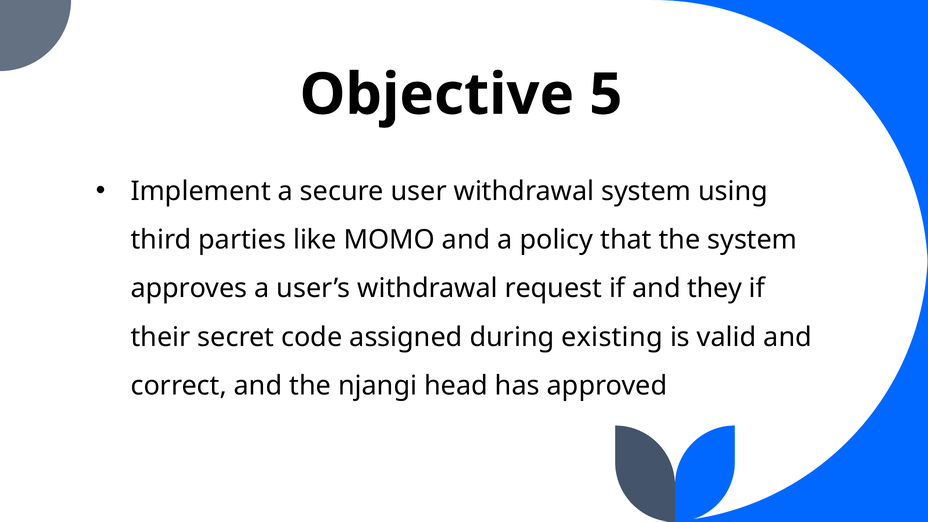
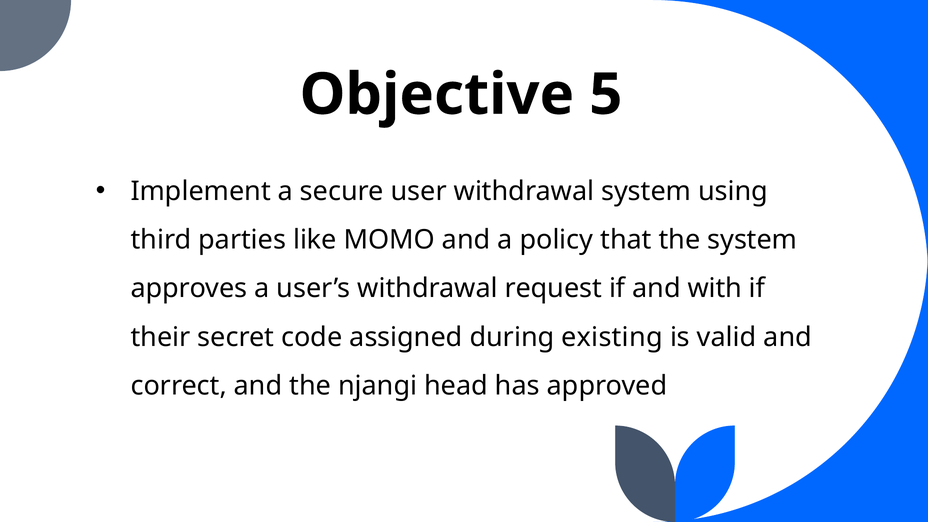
they: they -> with
